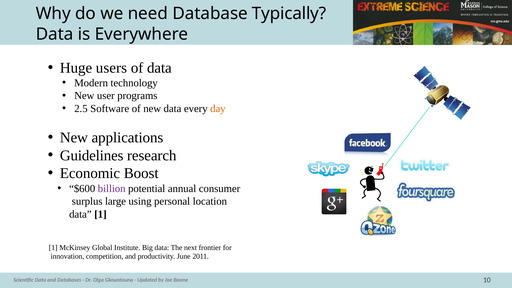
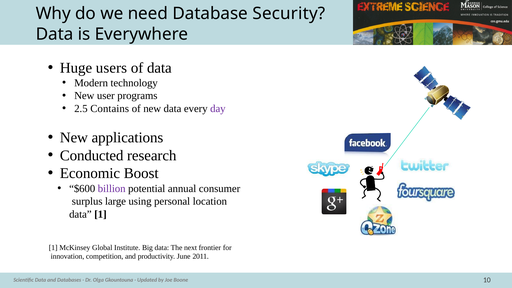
Typically: Typically -> Security
Software: Software -> Contains
day colour: orange -> purple
Guidelines: Guidelines -> Conducted
